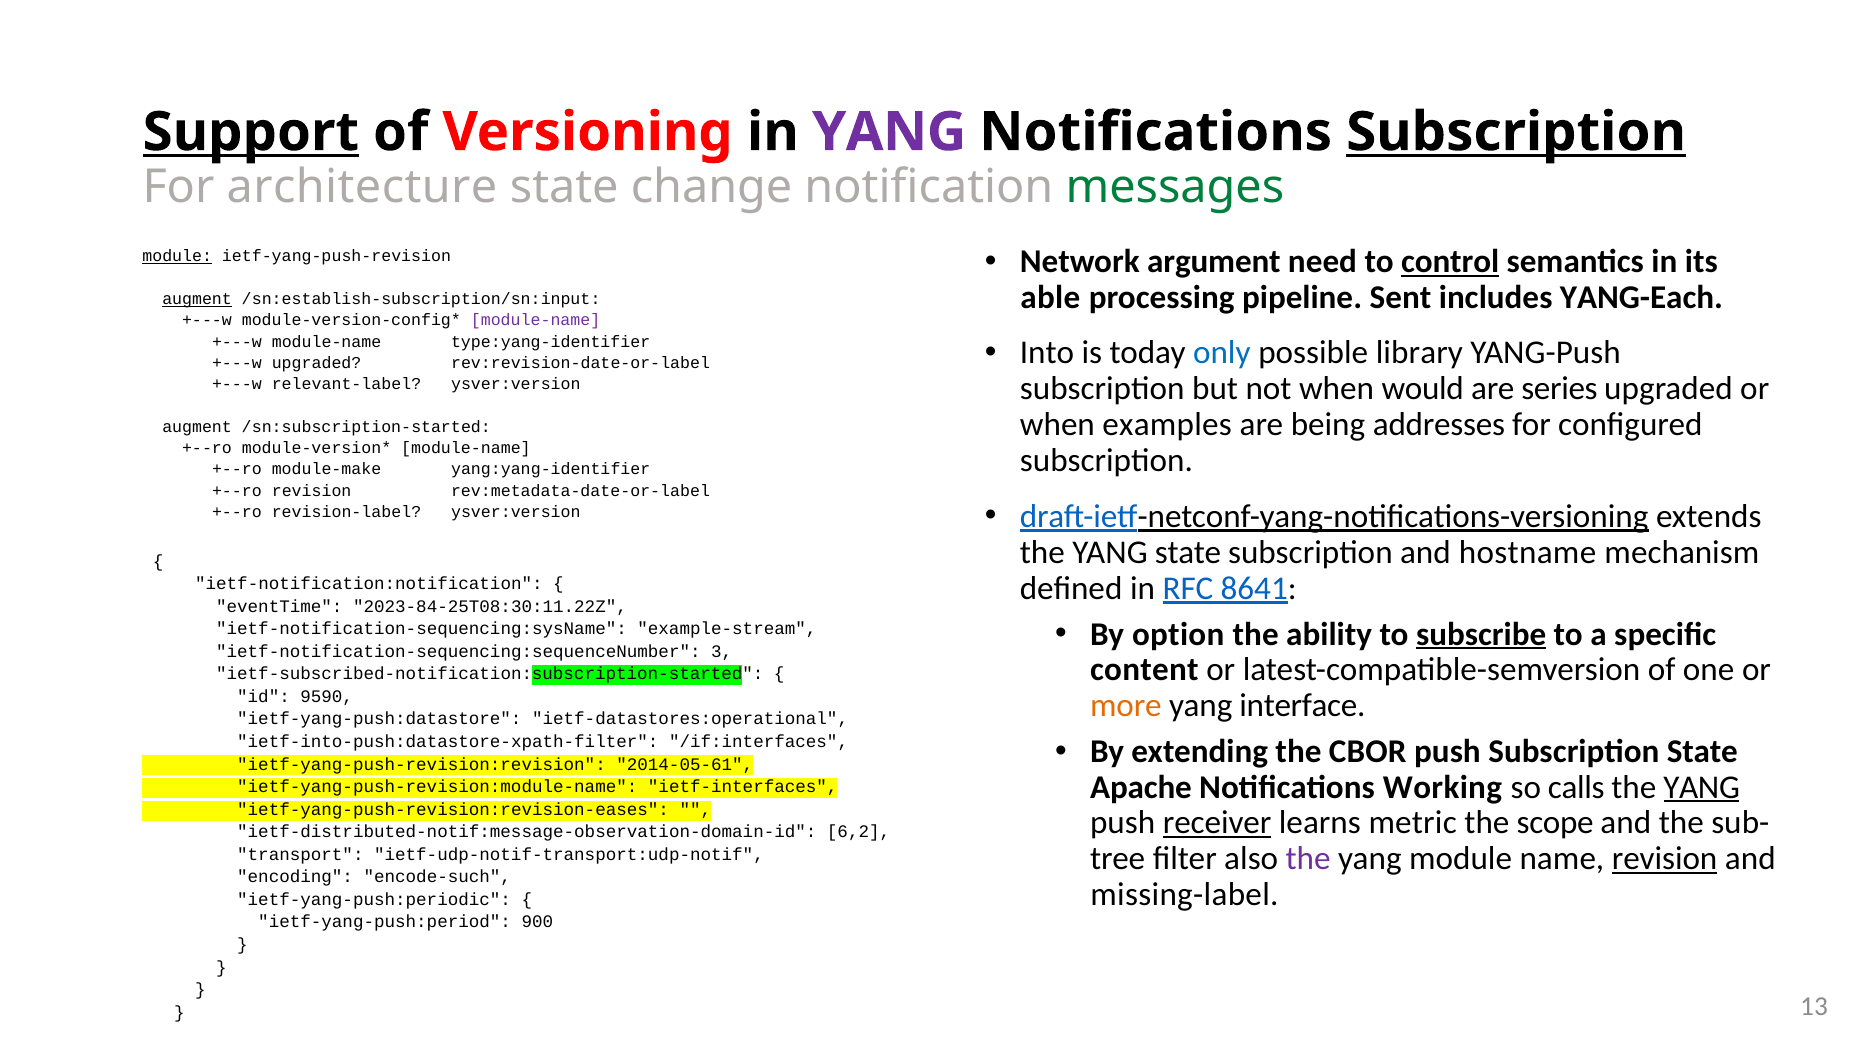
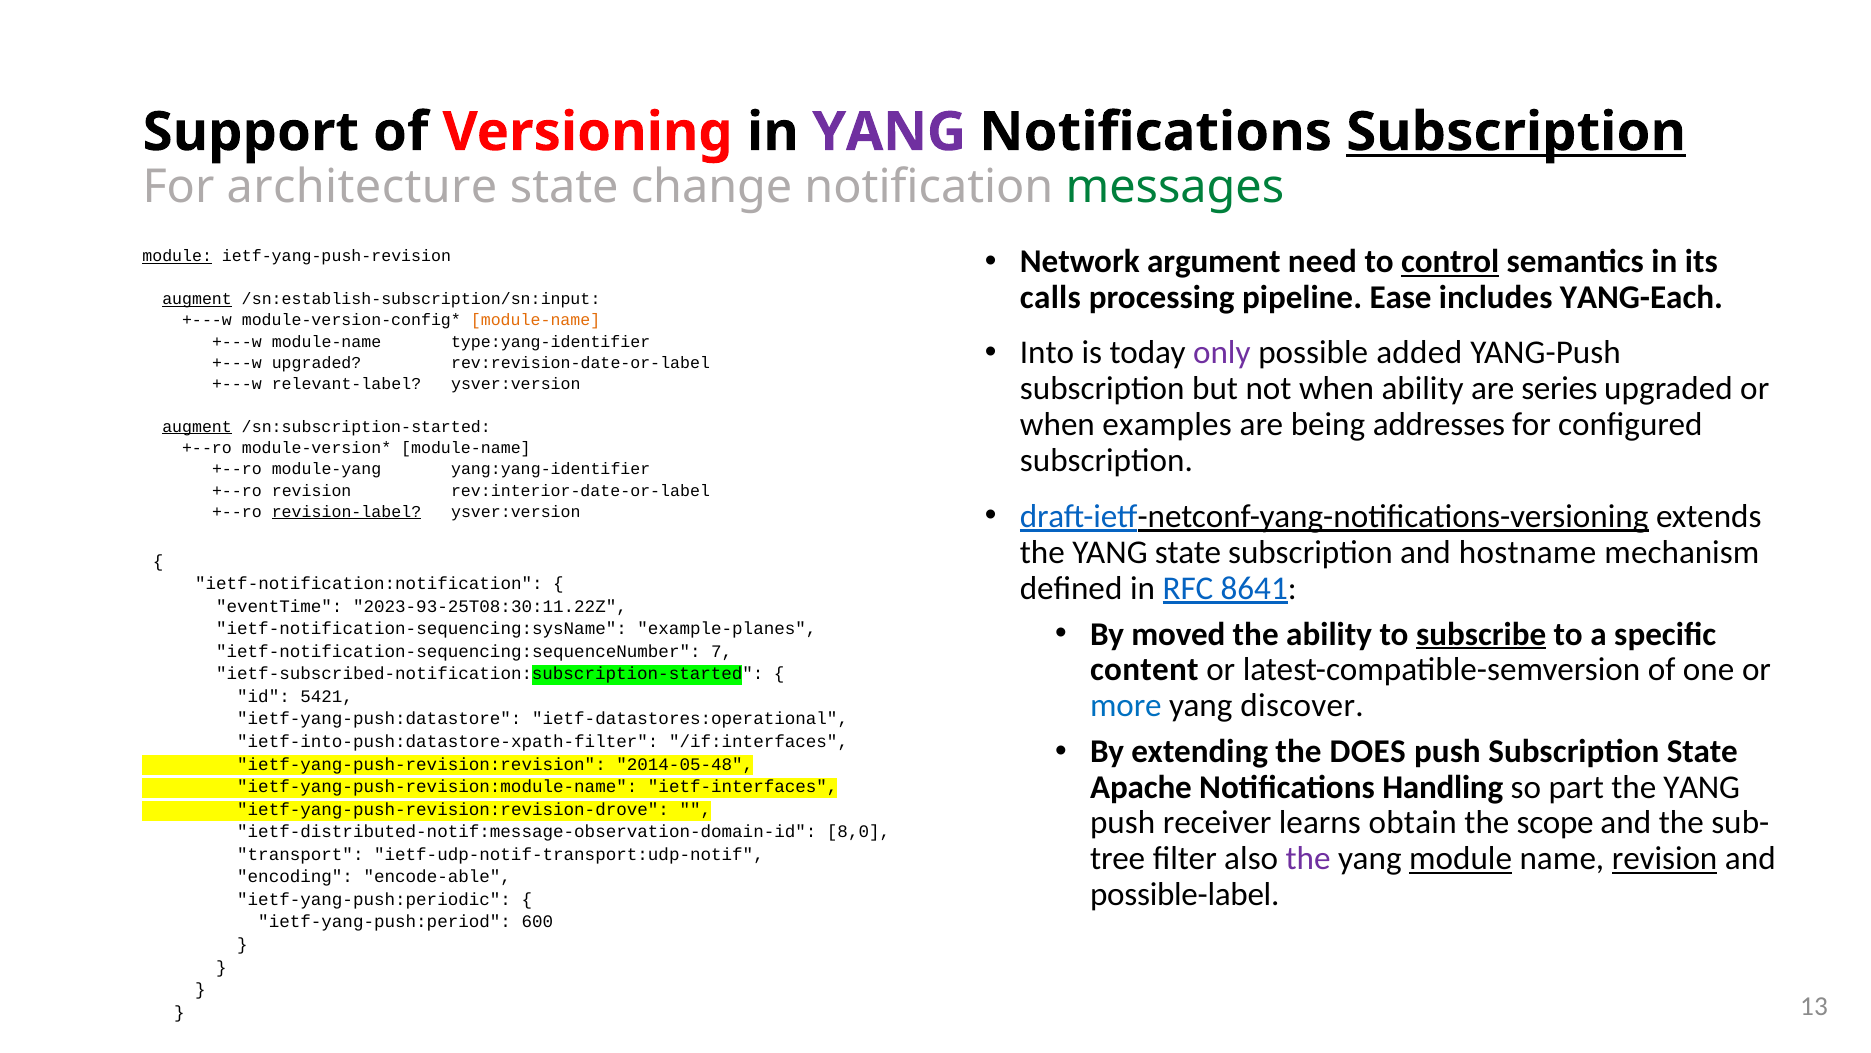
Support underline: present -> none
able: able -> calls
Sent: Sent -> Ease
module-name at (536, 320) colour: purple -> orange
only colour: blue -> purple
library: library -> added
when would: would -> ability
augment at (197, 426) underline: none -> present
module-make: module-make -> module-yang
rev:metadata-date-or-label: rev:metadata-date-or-label -> rev:interior-date-or-label
revision-label underline: none -> present
2023-84-25T08:30:11.22Z: 2023-84-25T08:30:11.22Z -> 2023-93-25T08:30:11.22Z
option: option -> moved
example-stream: example-stream -> example-planes
3: 3 -> 7
9590: 9590 -> 5421
more colour: orange -> blue
interface: interface -> discover
CBOR: CBOR -> DOES
2014-05-61: 2014-05-61 -> 2014-05-48
Working: Working -> Handling
calls: calls -> part
YANG at (1702, 787) underline: present -> none
ietf-yang-push-revision:revision-eases: ietf-yang-push-revision:revision-eases -> ietf-yang-push-revision:revision-drove
receiver underline: present -> none
metric: metric -> obtain
6,2: 6,2 -> 8,0
module at (1461, 858) underline: none -> present
encode-such: encode-such -> encode-able
missing-label: missing-label -> possible-label
900: 900 -> 600
